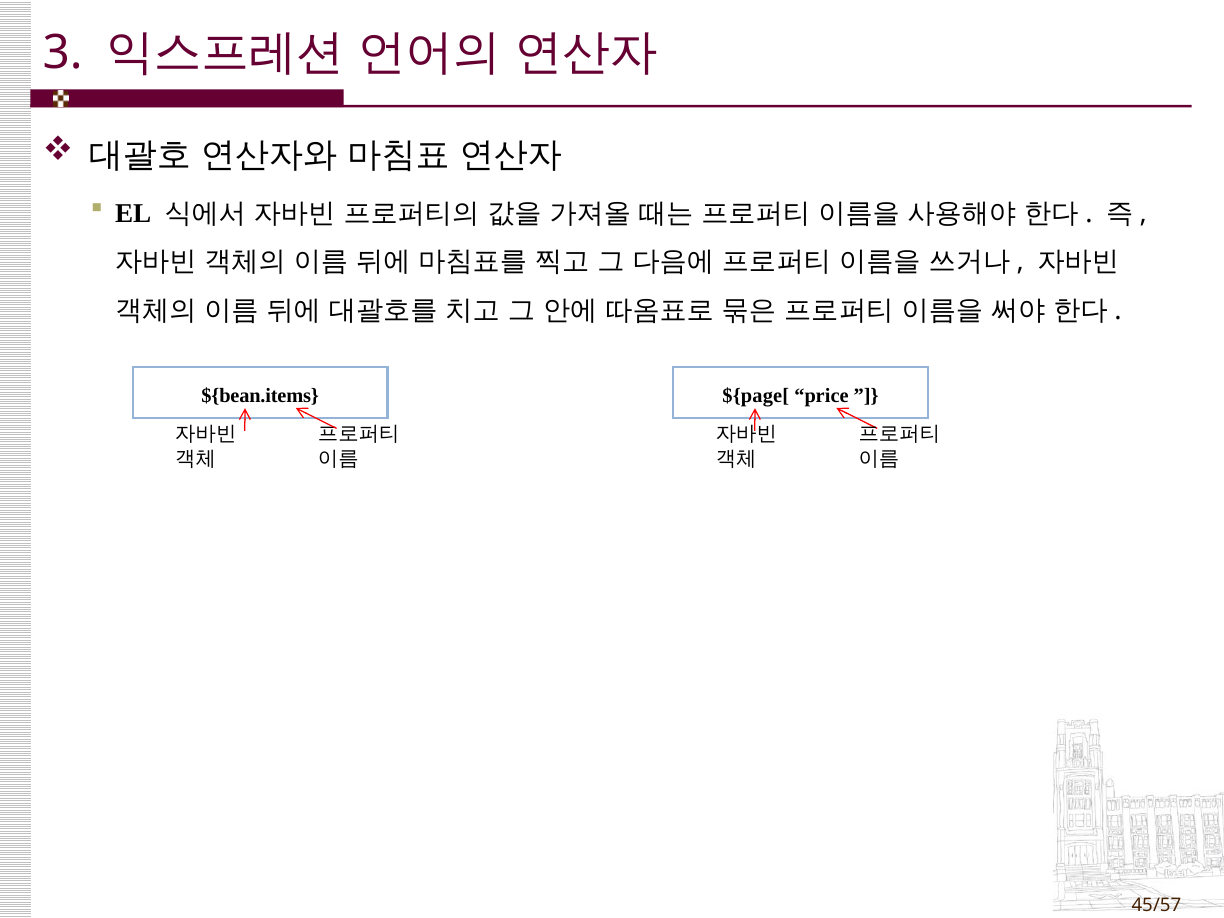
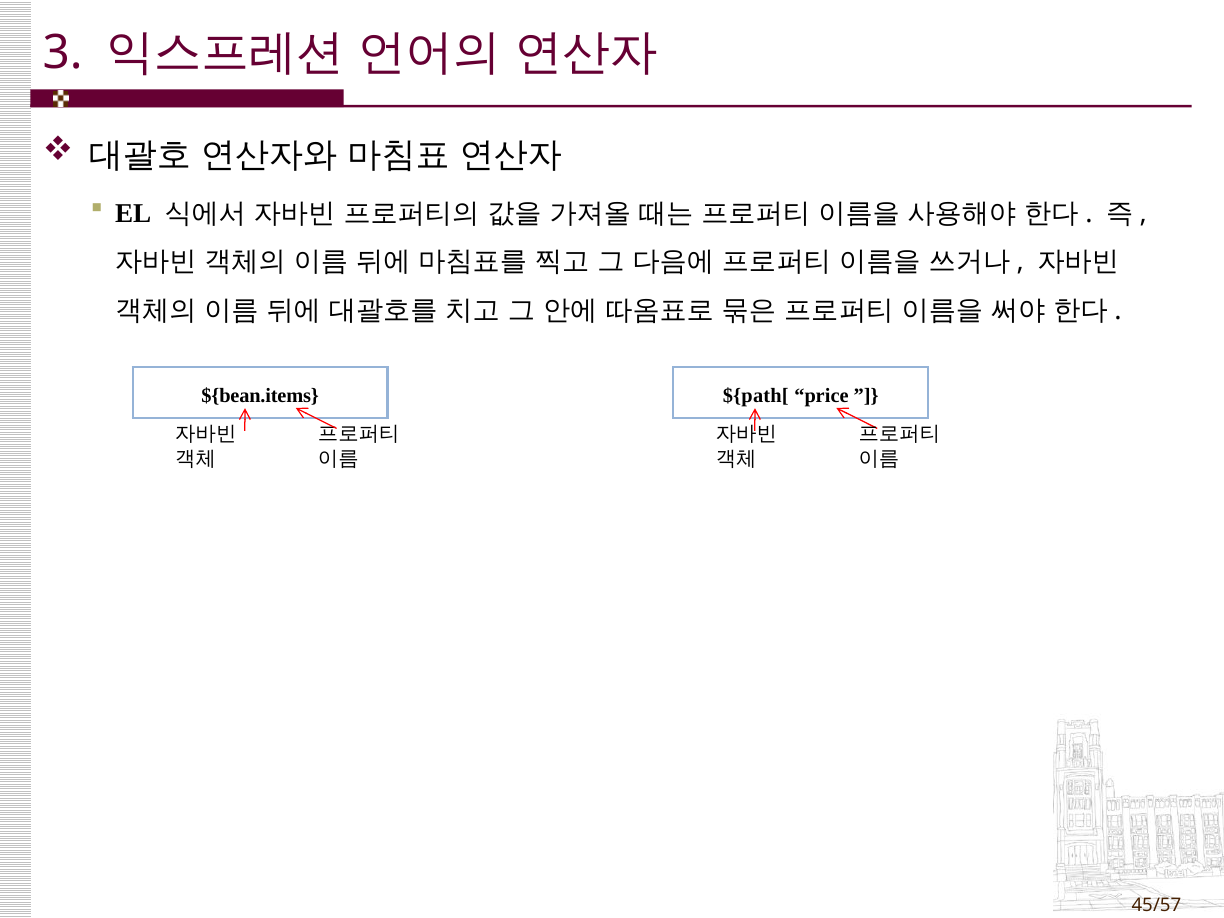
${page[: ${page[ -> ${path[
